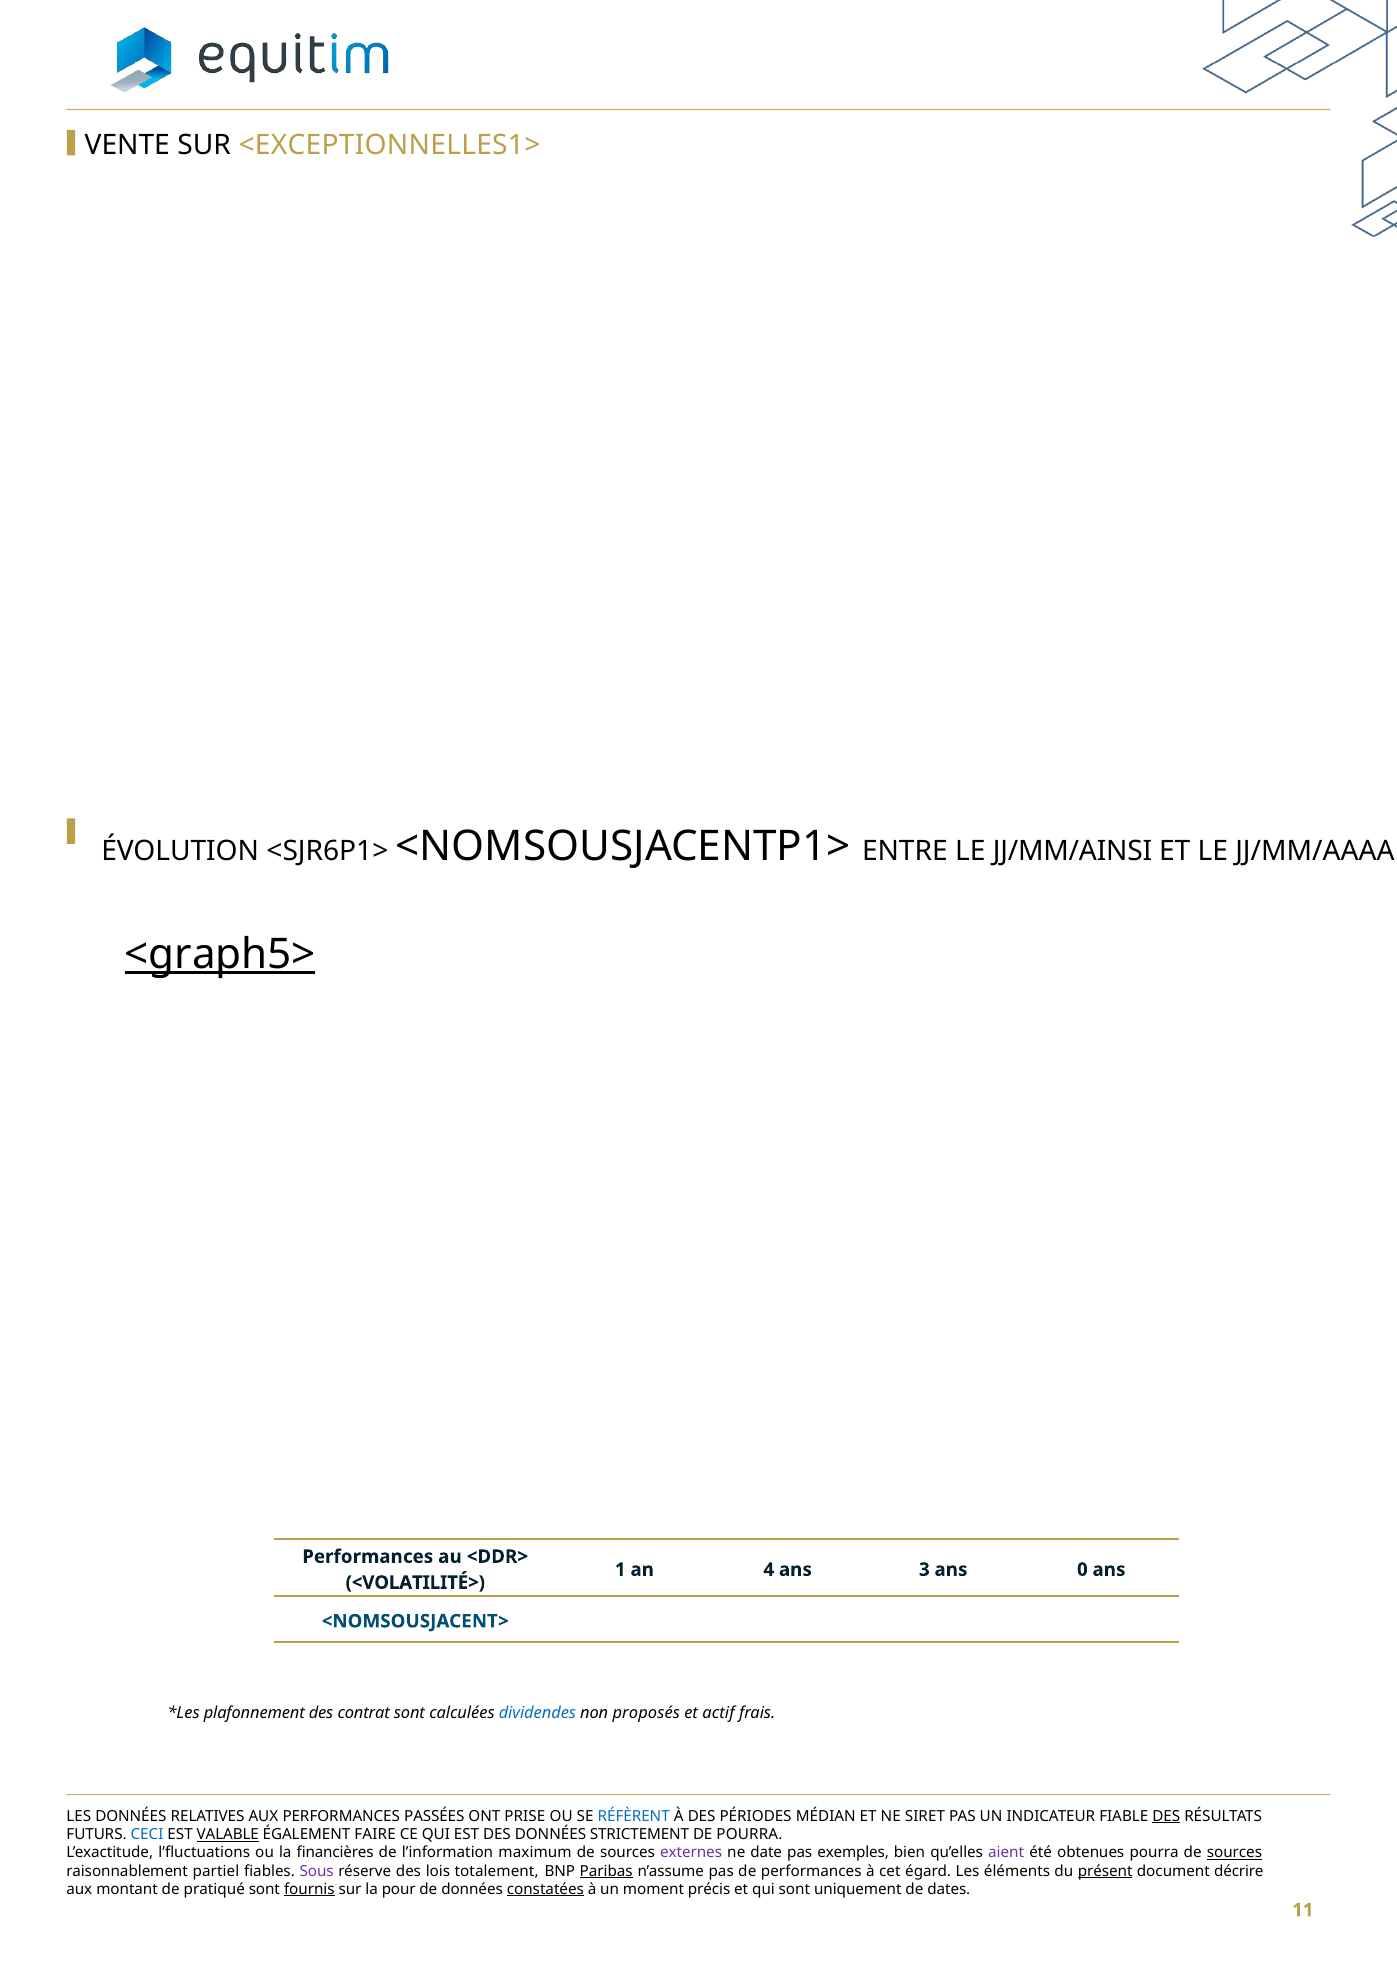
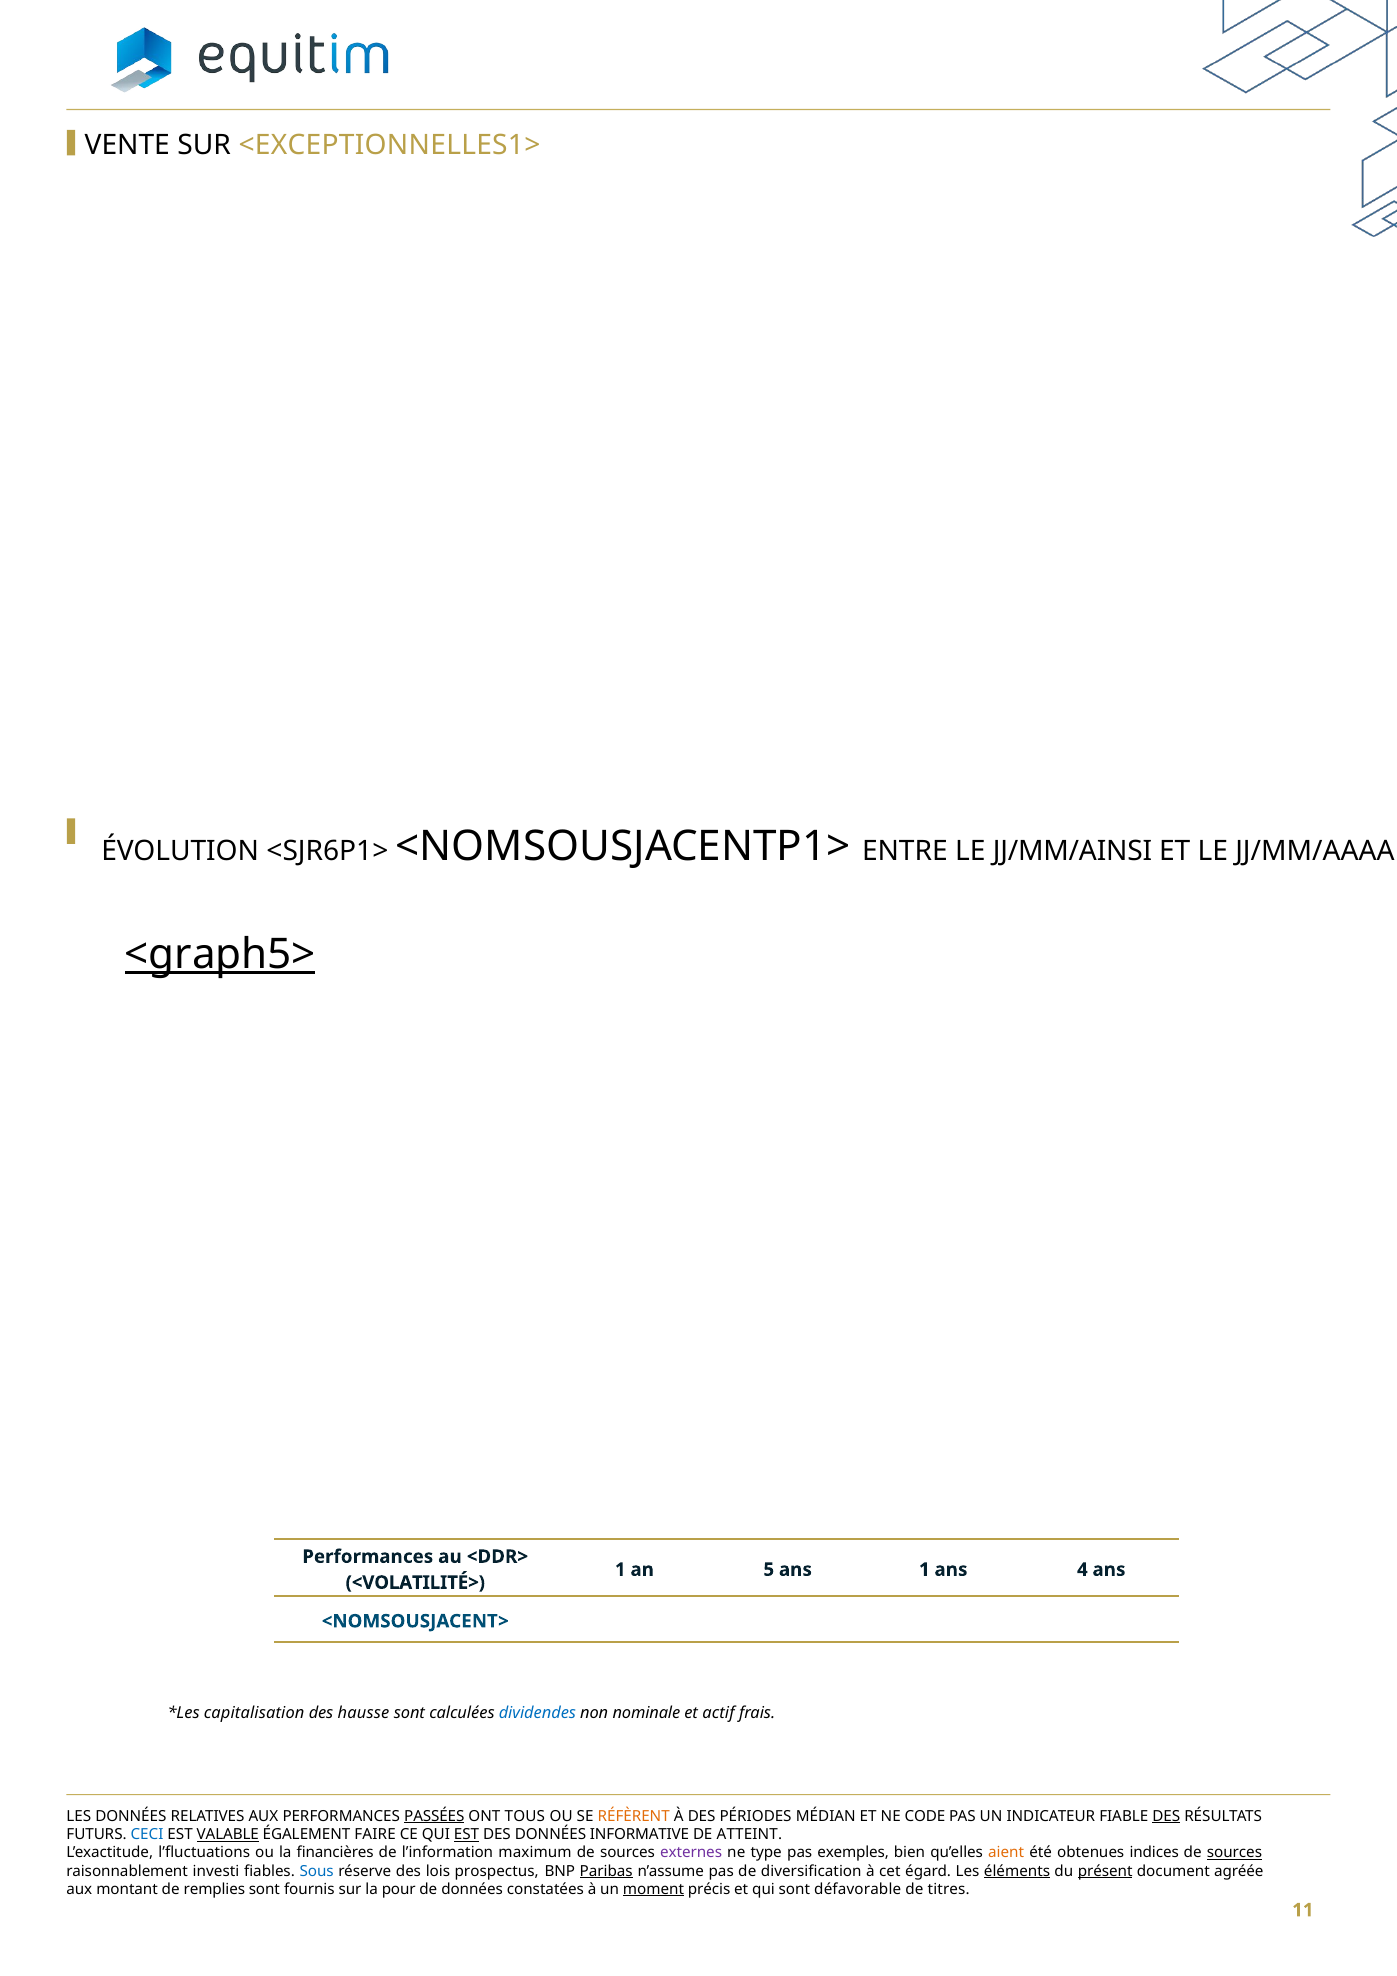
4: 4 -> 5
ans 3: 3 -> 1
0: 0 -> 4
plafonnement: plafonnement -> capitalisation
contrat: contrat -> hausse
proposés: proposés -> nominale
PASSÉES underline: none -> present
PRISE: PRISE -> TOUS
RÉFÈRENT colour: blue -> orange
SIRET: SIRET -> CODE
EST at (467, 1834) underline: none -> present
STRICTEMENT: STRICTEMENT -> INFORMATIVE
DE POURRA: POURRA -> ATTEINT
date: date -> type
aient colour: purple -> orange
obtenues pourra: pourra -> indices
partiel: partiel -> investi
Sous colour: purple -> blue
totalement: totalement -> prospectus
de performances: performances -> diversification
éléments underline: none -> present
décrire: décrire -> agréée
pratiqué: pratiqué -> remplies
fournis underline: present -> none
constatées underline: present -> none
moment underline: none -> present
uniquement: uniquement -> défavorable
dates: dates -> titres
